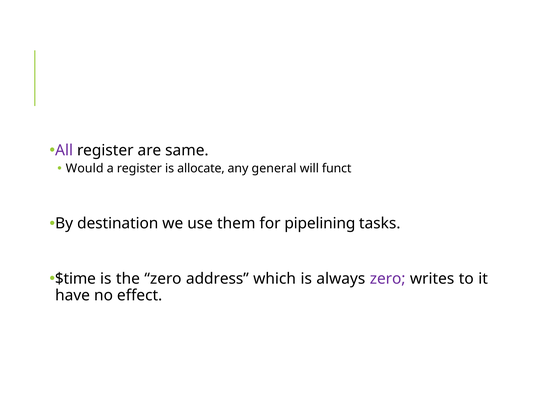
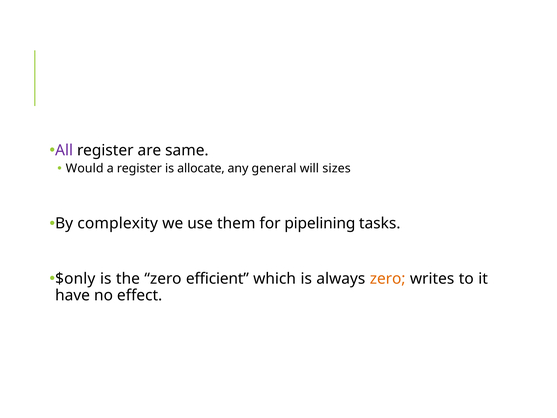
funct: funct -> sizes
destination: destination -> complexity
$time: $time -> $only
address: address -> efficient
zero at (388, 278) colour: purple -> orange
